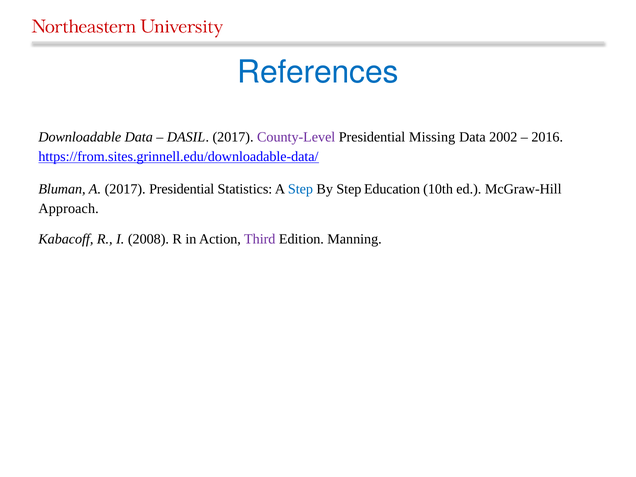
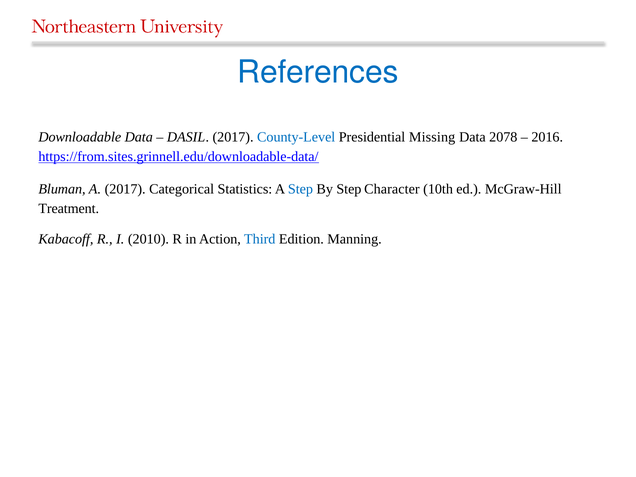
County-Level colour: purple -> blue
2002: 2002 -> 2078
2017 Presidential: Presidential -> Categorical
Education: Education -> Character
Approach: Approach -> Treatment
2008: 2008 -> 2010
Third colour: purple -> blue
